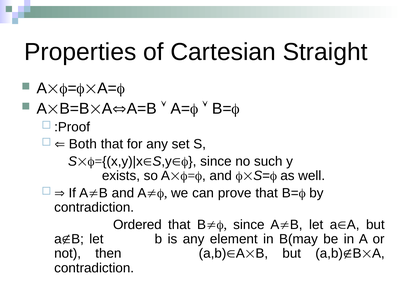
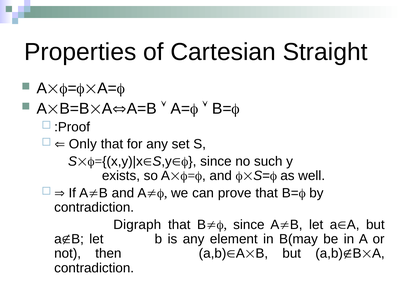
Both: Both -> Only
Ordered: Ordered -> Digraph
